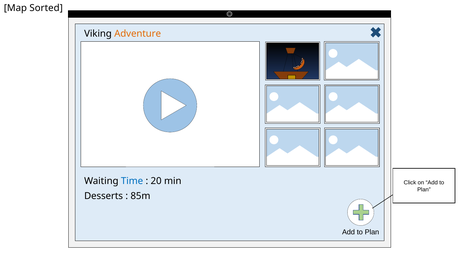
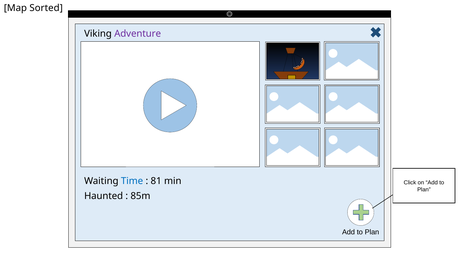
Adventure colour: orange -> purple
20: 20 -> 81
Desserts: Desserts -> Haunted
